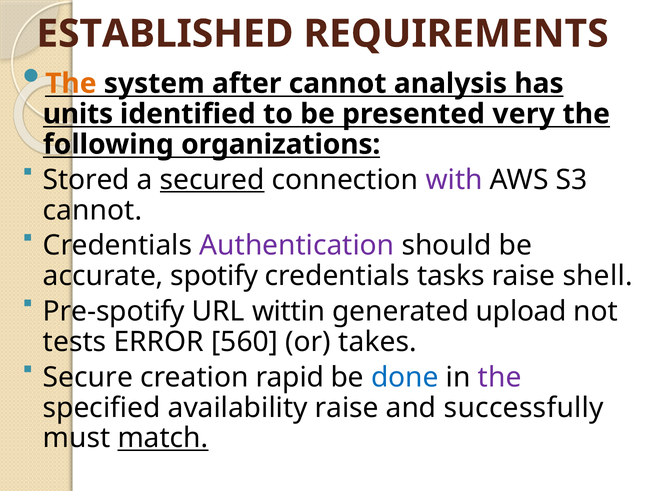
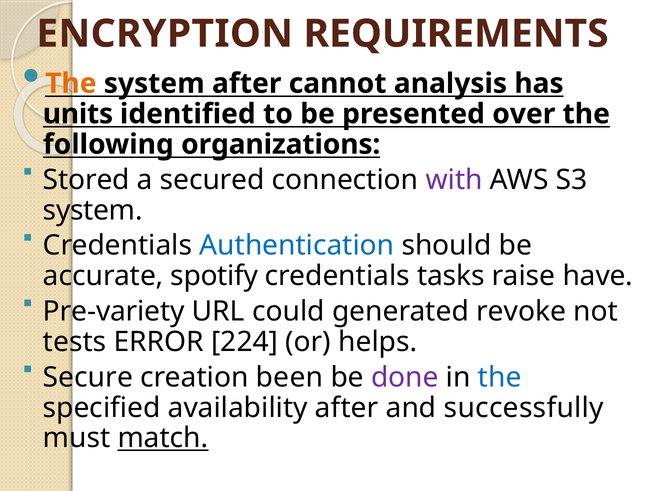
ESTABLISHED: ESTABLISHED -> ENCRYPTION
very: very -> over
secured underline: present -> none
cannot at (93, 210): cannot -> system
Authentication colour: purple -> blue
shell: shell -> have
Pre-spotify: Pre-spotify -> Pre-variety
wittin: wittin -> could
upload: upload -> revoke
560: 560 -> 224
takes: takes -> helps
rapid: rapid -> been
done colour: blue -> purple
the at (500, 377) colour: purple -> blue
availability raise: raise -> after
